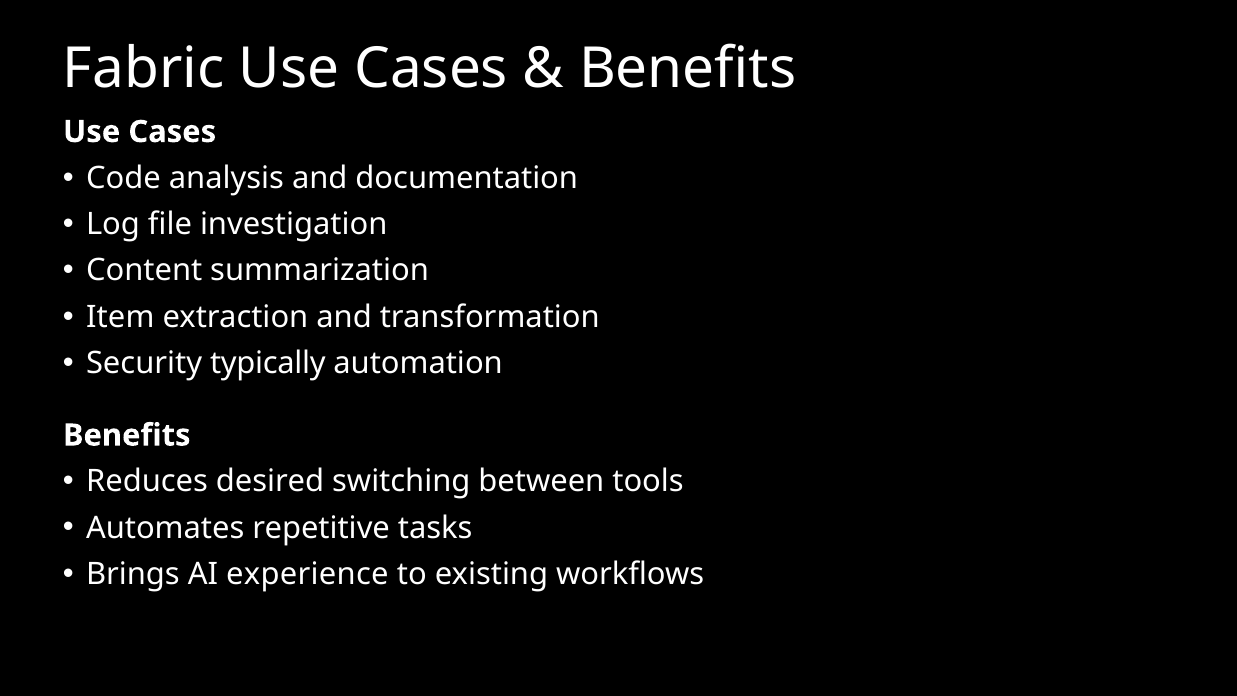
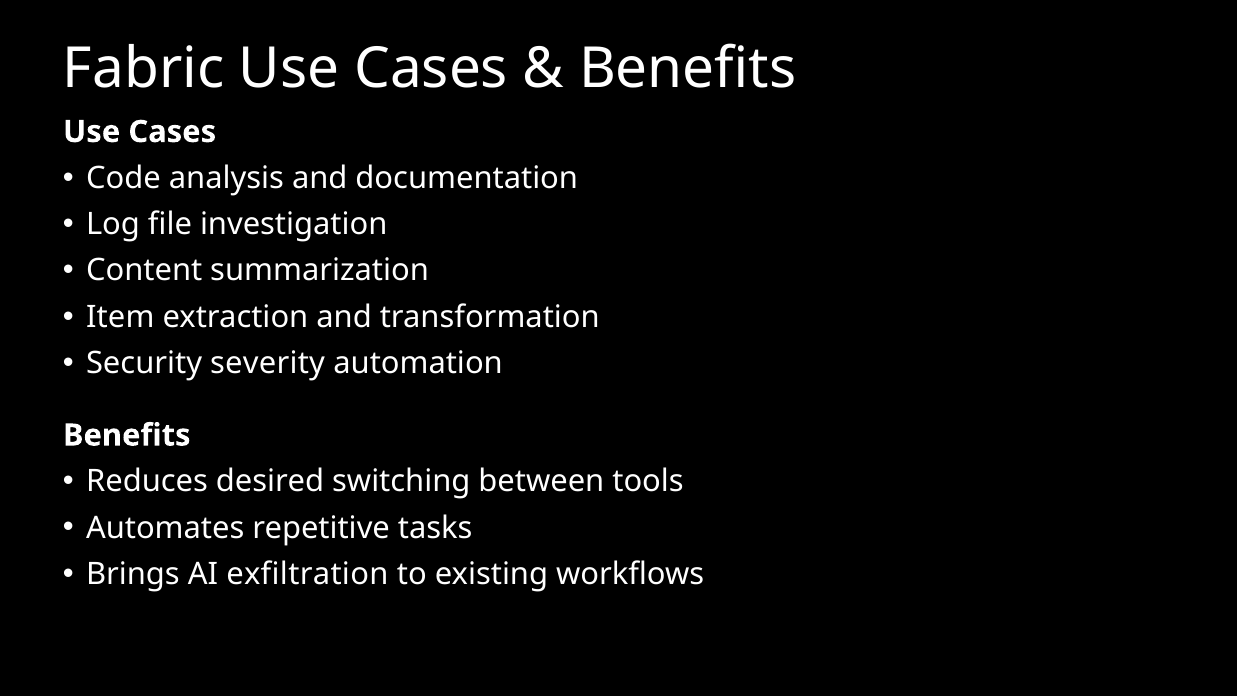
typically: typically -> severity
experience: experience -> exfiltration
